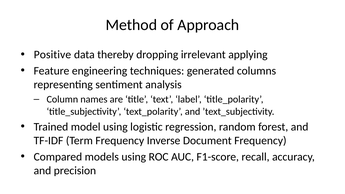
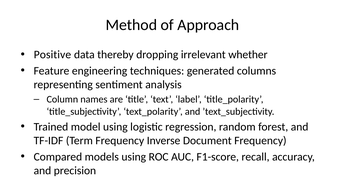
applying: applying -> whether
